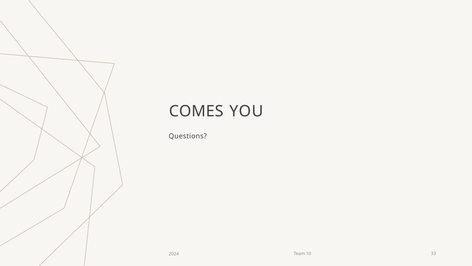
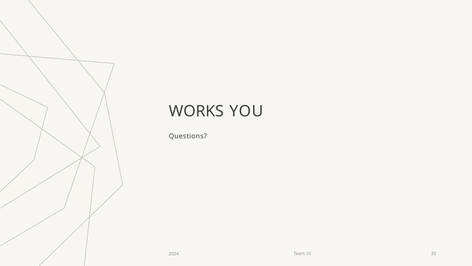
COMES: COMES -> WORKS
